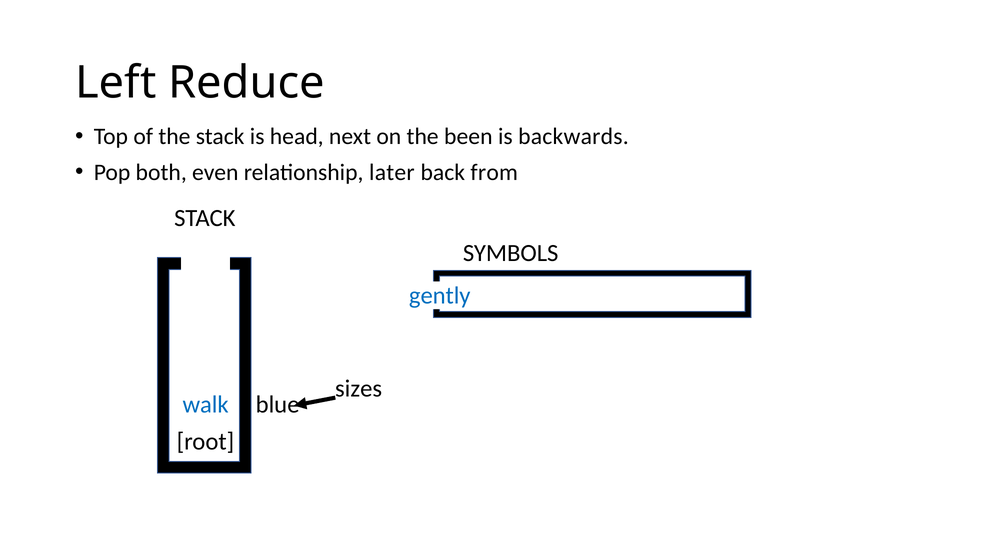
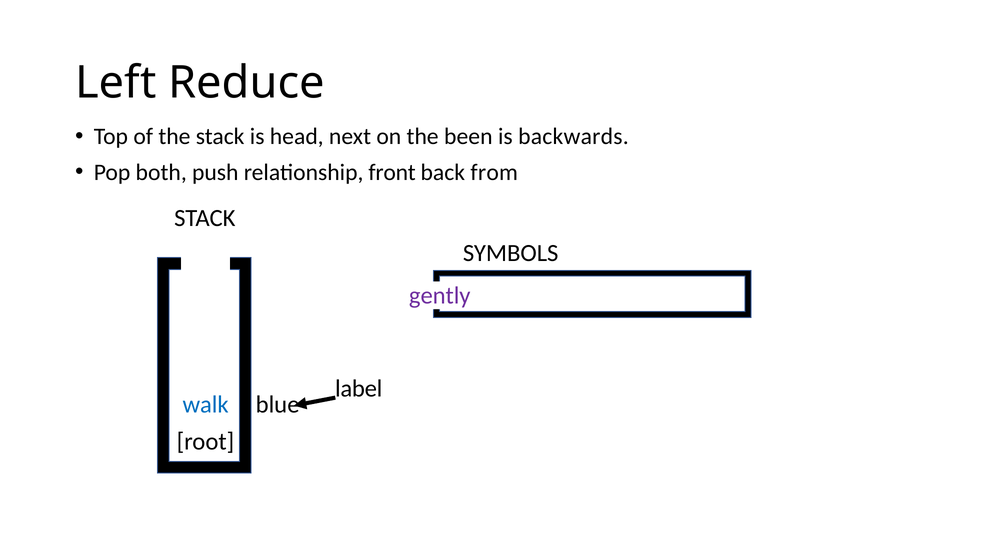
even: even -> push
later: later -> front
gently colour: blue -> purple
sizes: sizes -> label
